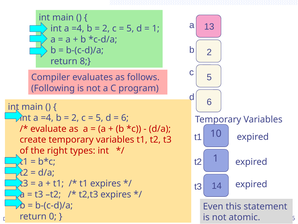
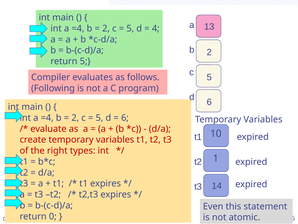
1 at (156, 28): 1 -> 4
return 8: 8 -> 5
